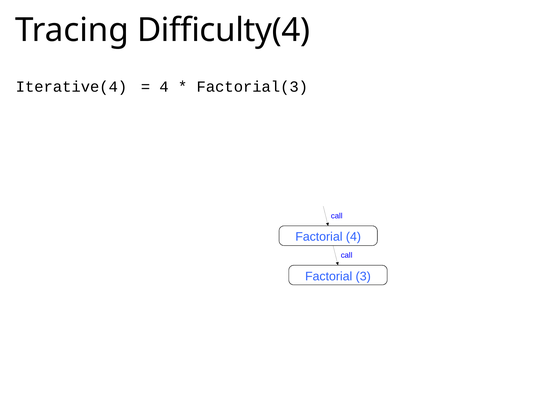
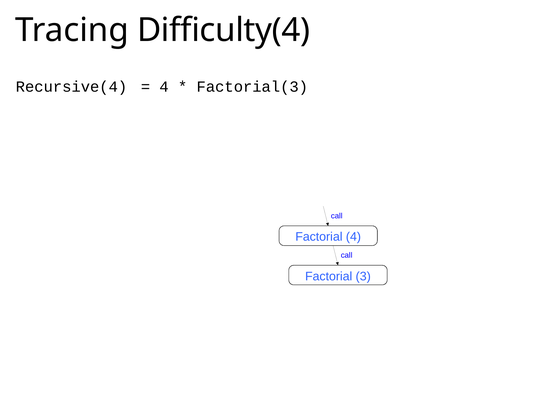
Iterative(4: Iterative(4 -> Recursive(4
